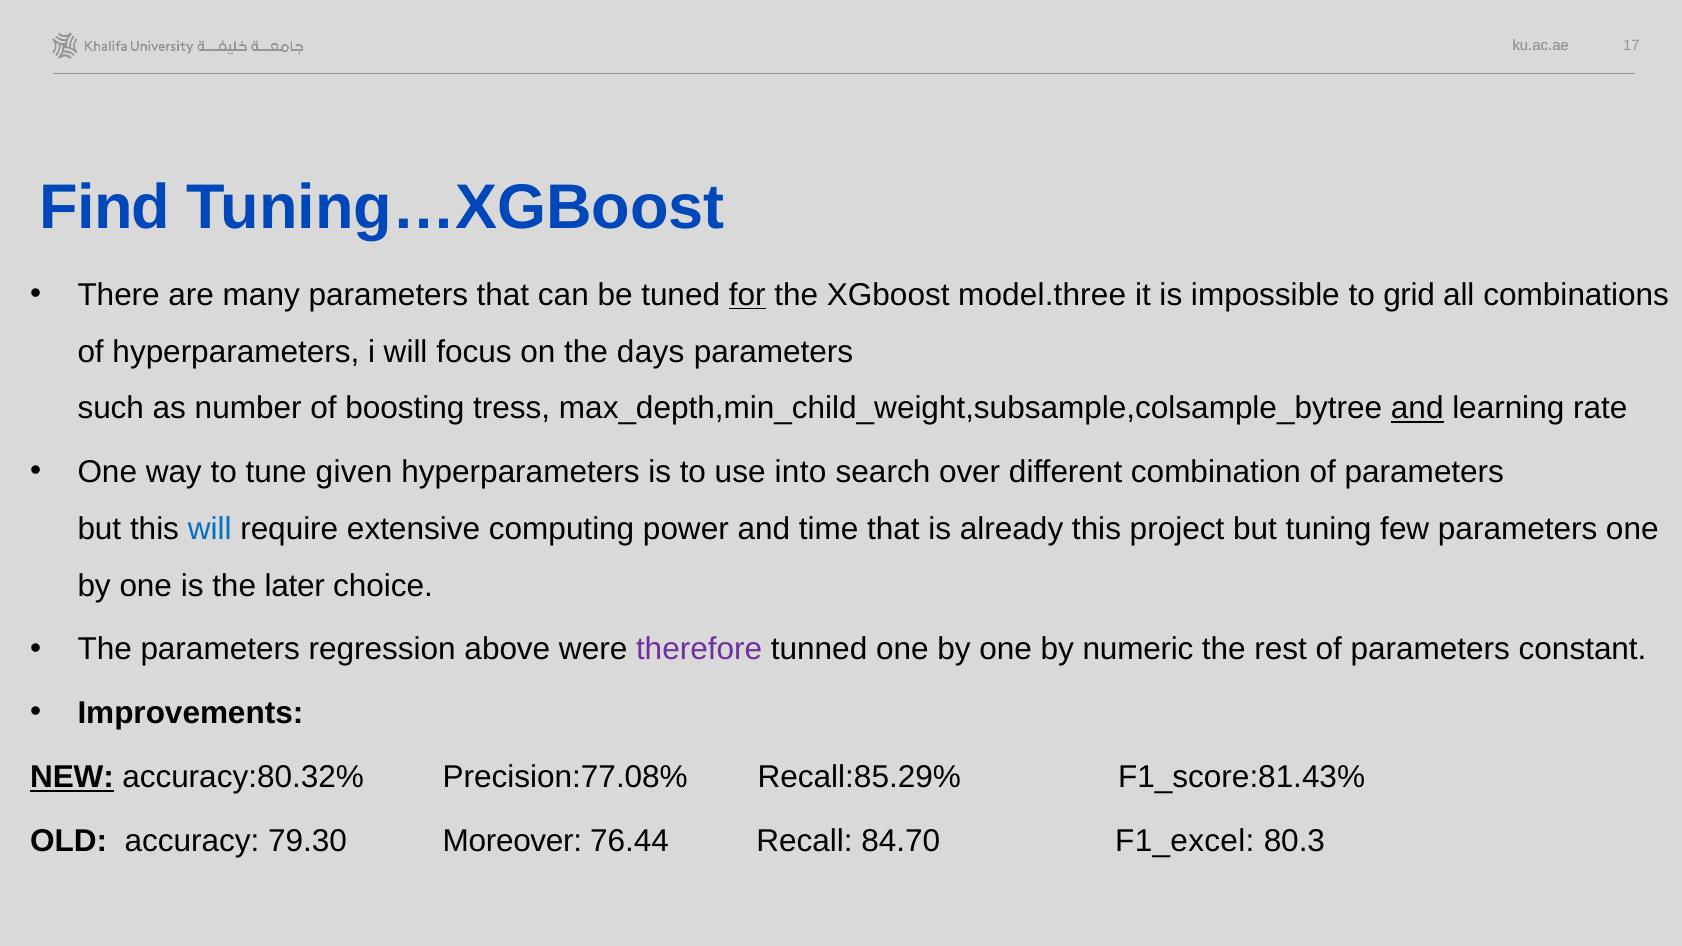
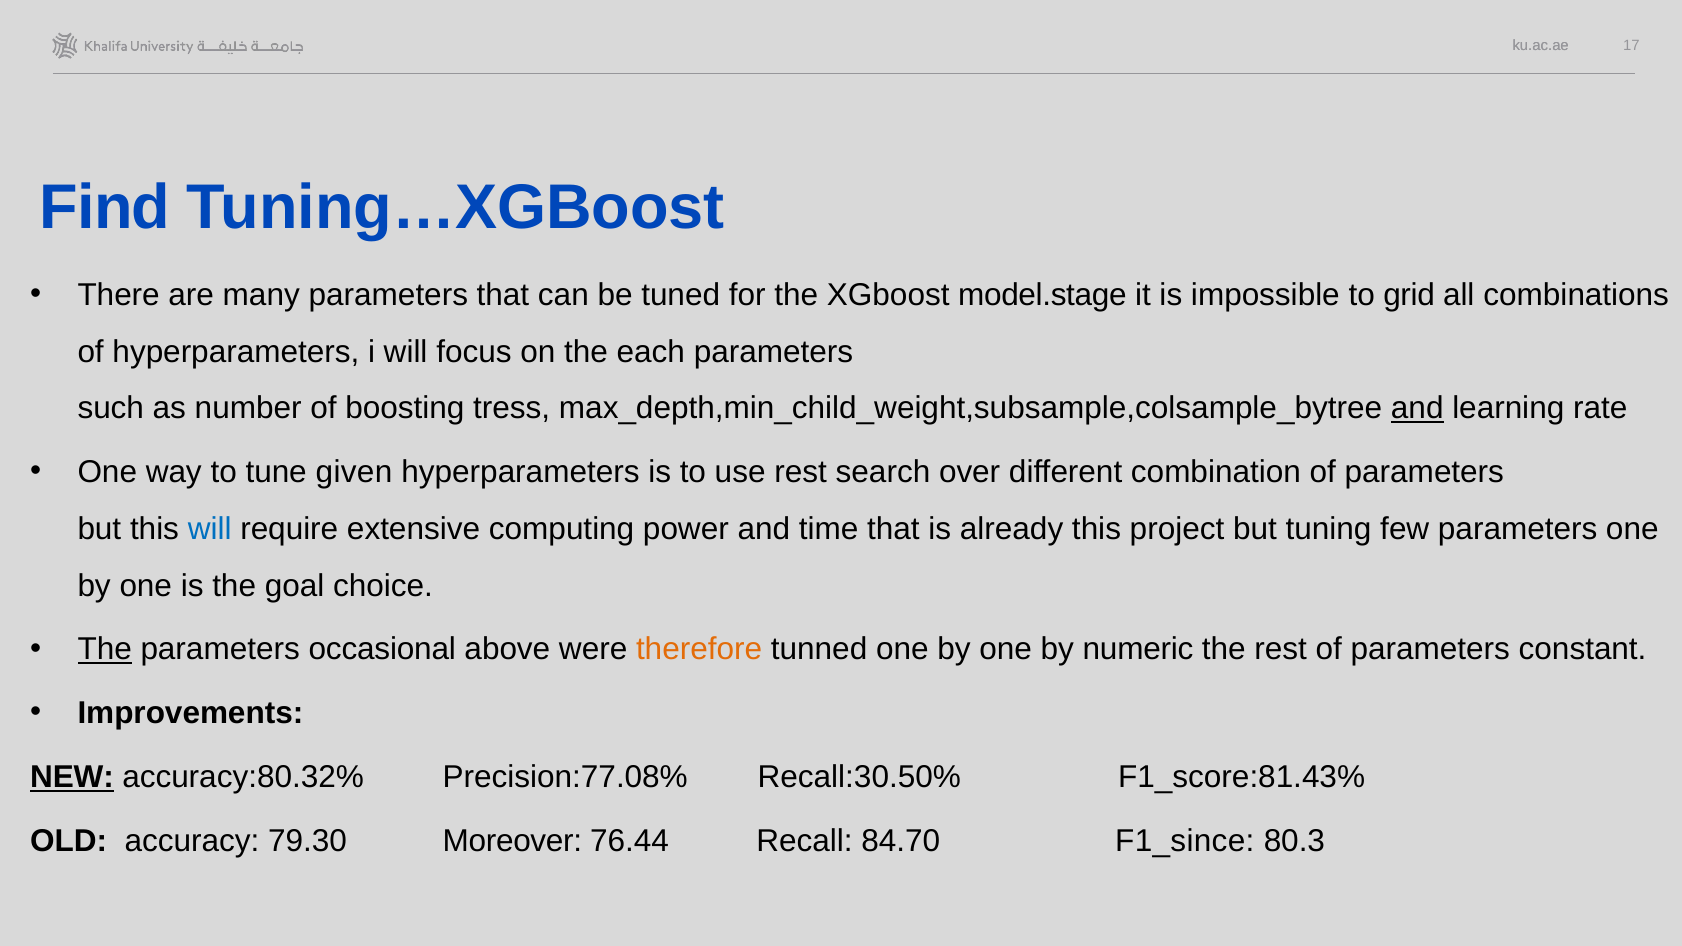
for underline: present -> none
model.three: model.three -> model.stage
days: days -> each
use into: into -> rest
later: later -> goal
The at (105, 650) underline: none -> present
regression: regression -> occasional
therefore colour: purple -> orange
Recall:85.29%: Recall:85.29% -> Recall:30.50%
F1_excel: F1_excel -> F1_since
